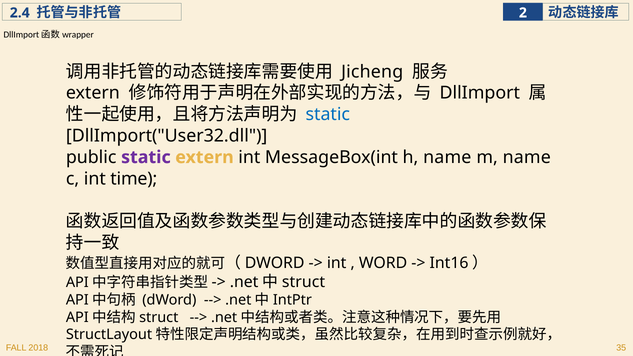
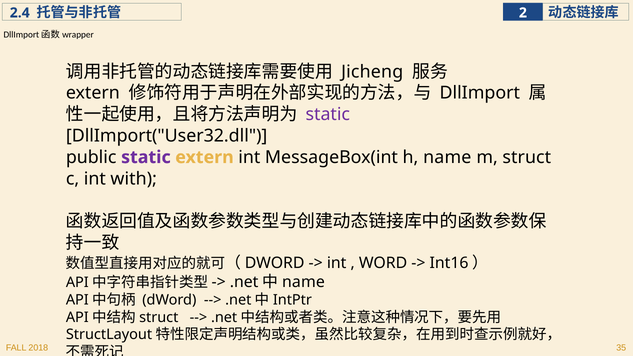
static at (328, 115) colour: blue -> purple
m name: name -> struct
time: time -> with
struct at (304, 282): struct -> name
